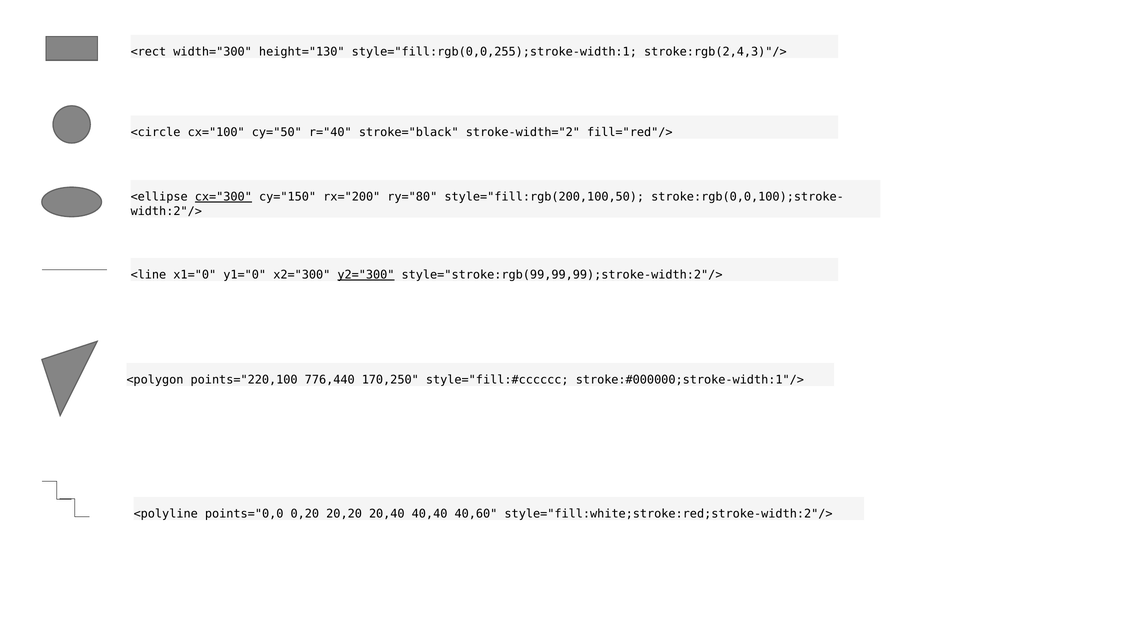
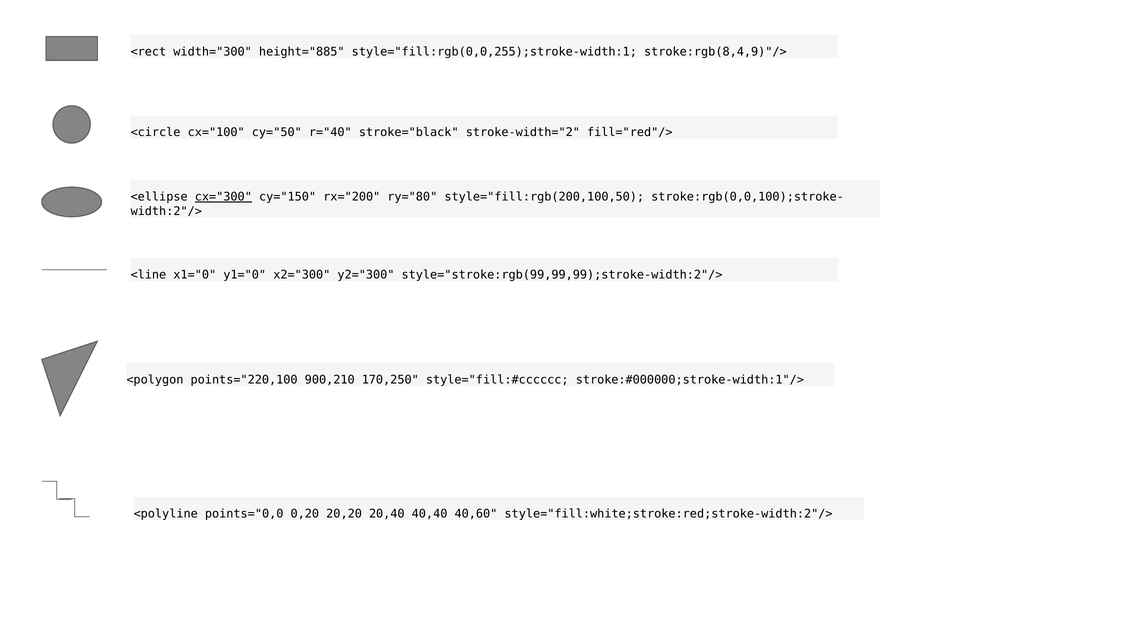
height="130: height="130 -> height="885
stroke:rgb(2,4,3)"/>: stroke:rgb(2,4,3)"/> -> stroke:rgb(8,4,9)"/>
y2="300 underline: present -> none
776,440: 776,440 -> 900,210
